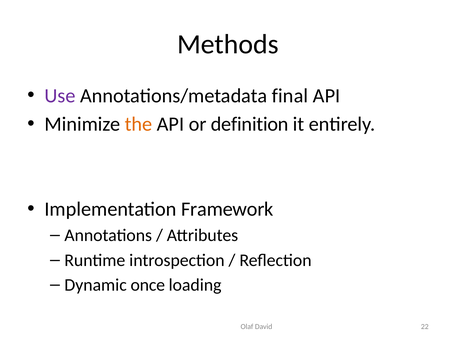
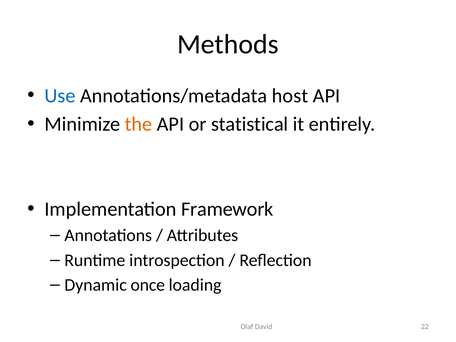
Use colour: purple -> blue
final: final -> host
definition: definition -> statistical
